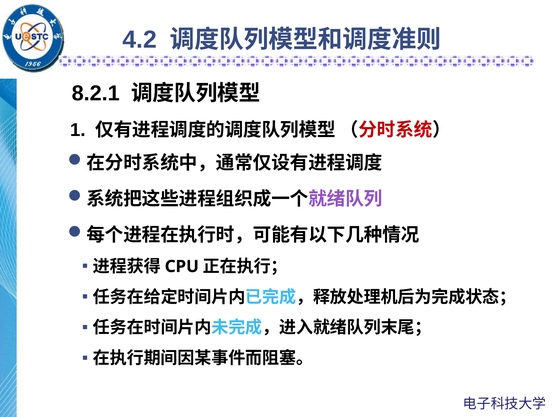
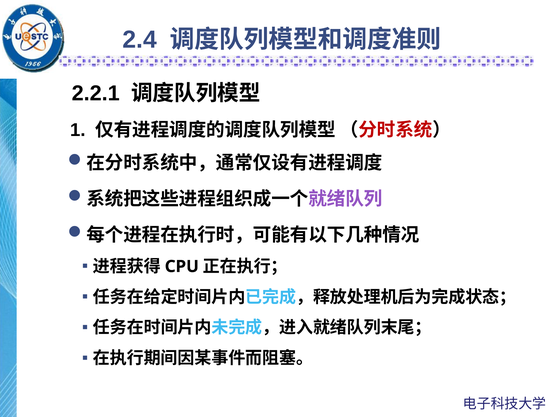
4.2: 4.2 -> 2.4
8.2.1: 8.2.1 -> 2.2.1
